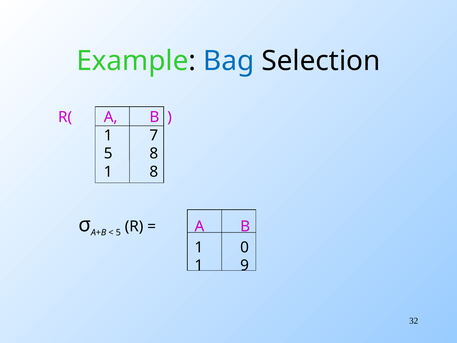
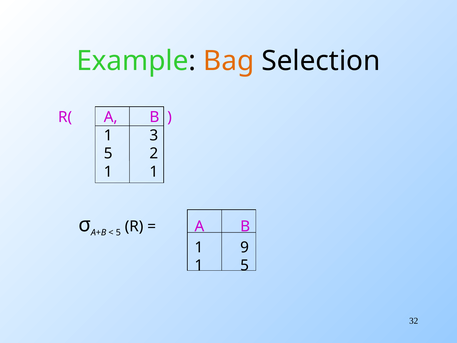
Bag colour: blue -> orange
7: 7 -> 3
5 8: 8 -> 2
1 8: 8 -> 1
0: 0 -> 9
1 9: 9 -> 5
